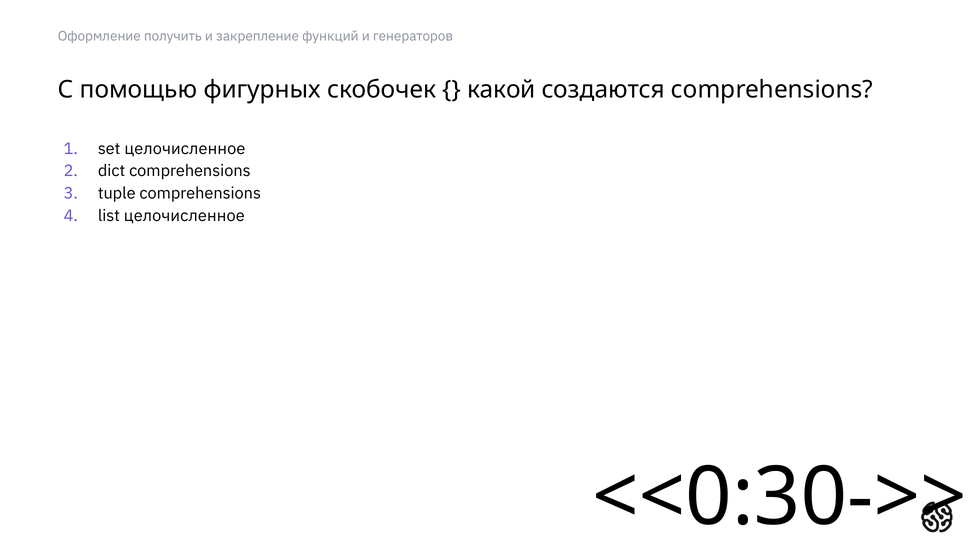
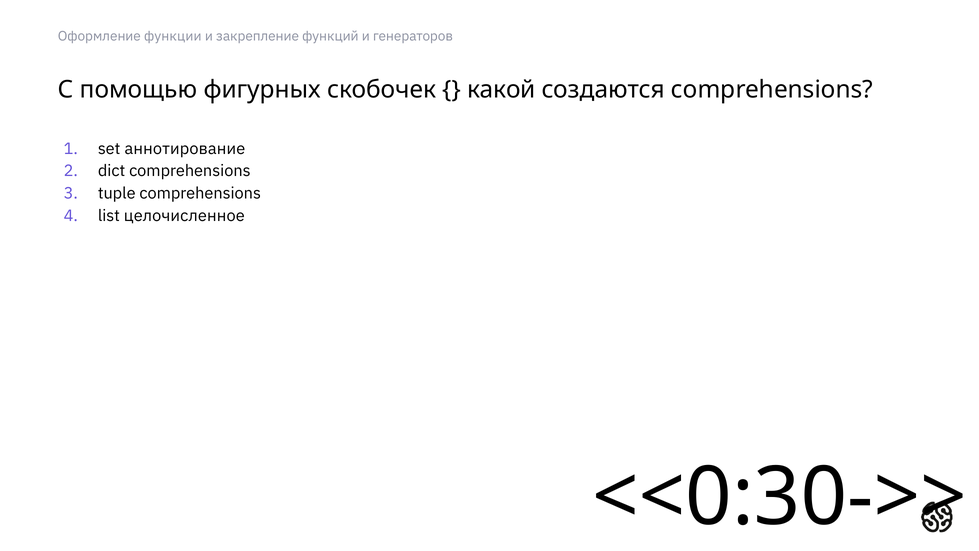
получить: получить -> функции
set целочисленное: целочисленное -> аннотирование
